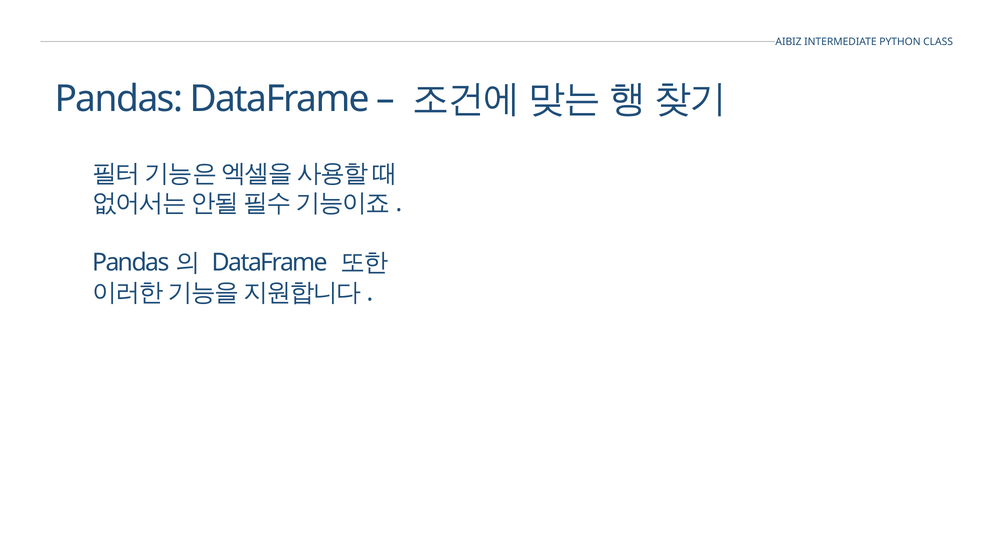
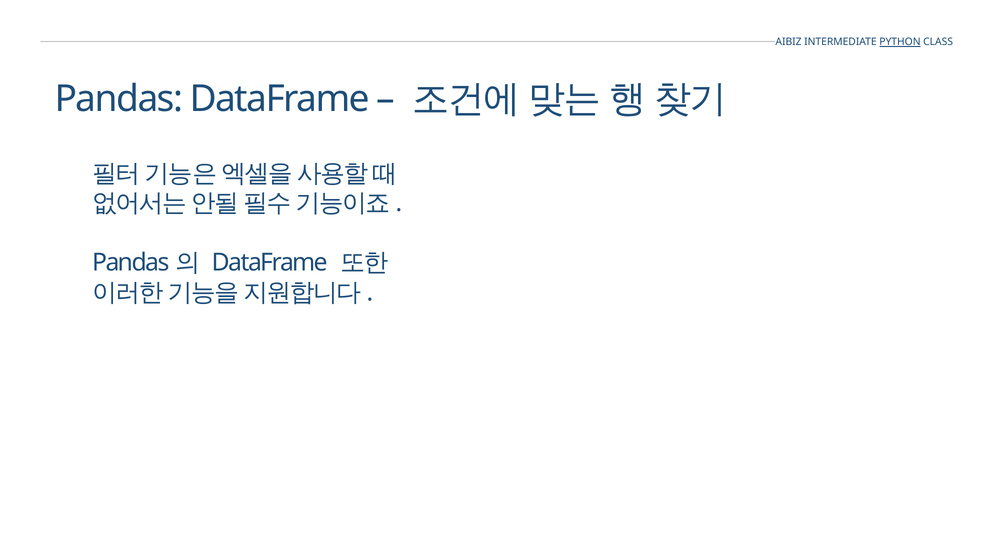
PYTHON underline: none -> present
